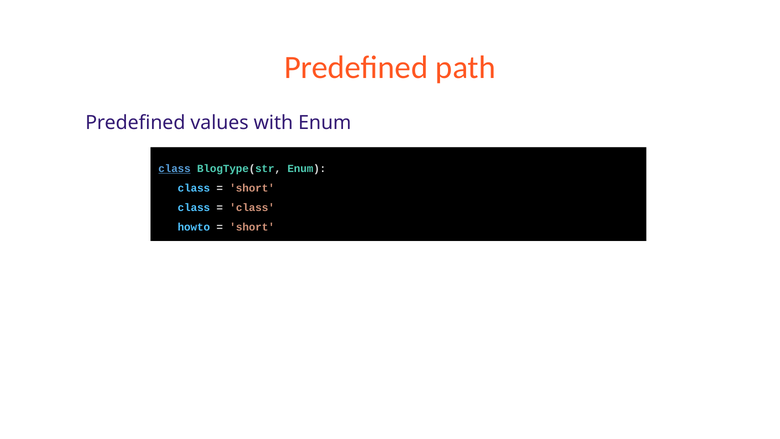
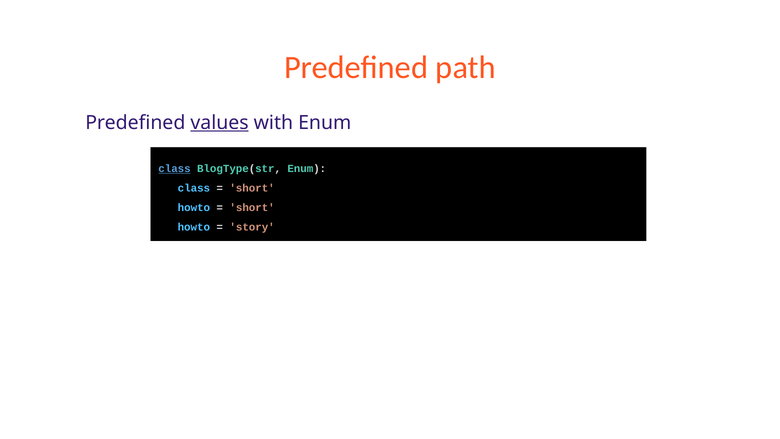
values underline: none -> present
class at (194, 208): class -> howto
class at (252, 208): class -> short
short at (252, 227): short -> story
